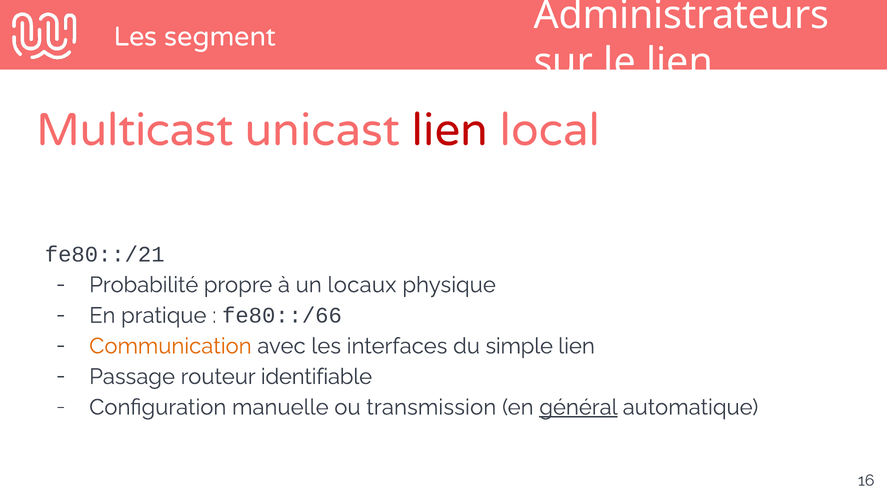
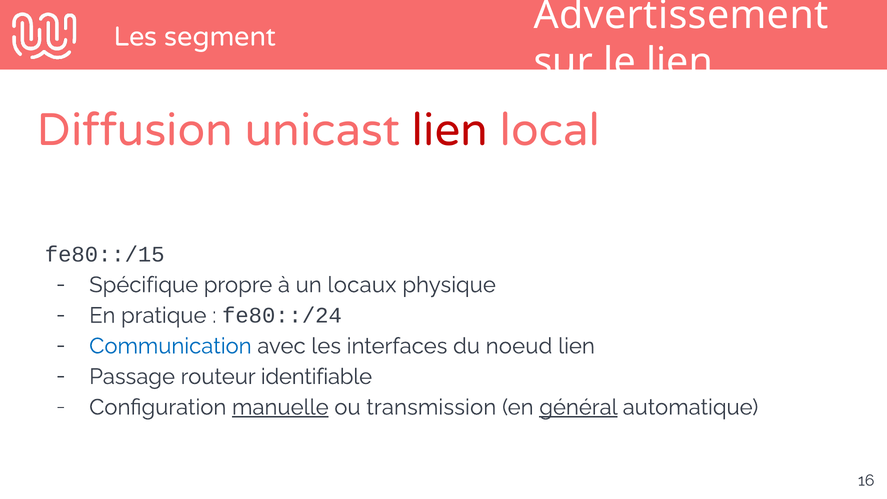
Administrateurs: Administrateurs -> Advertissement
Multicast: Multicast -> Diffusion
fe80::/21: fe80::/21 -> fe80::/15
Probabilité: Probabilité -> Spécifique
fe80::/66: fe80::/66 -> fe80::/24
Communication colour: orange -> blue
simple: simple -> noeud
manuelle underline: none -> present
